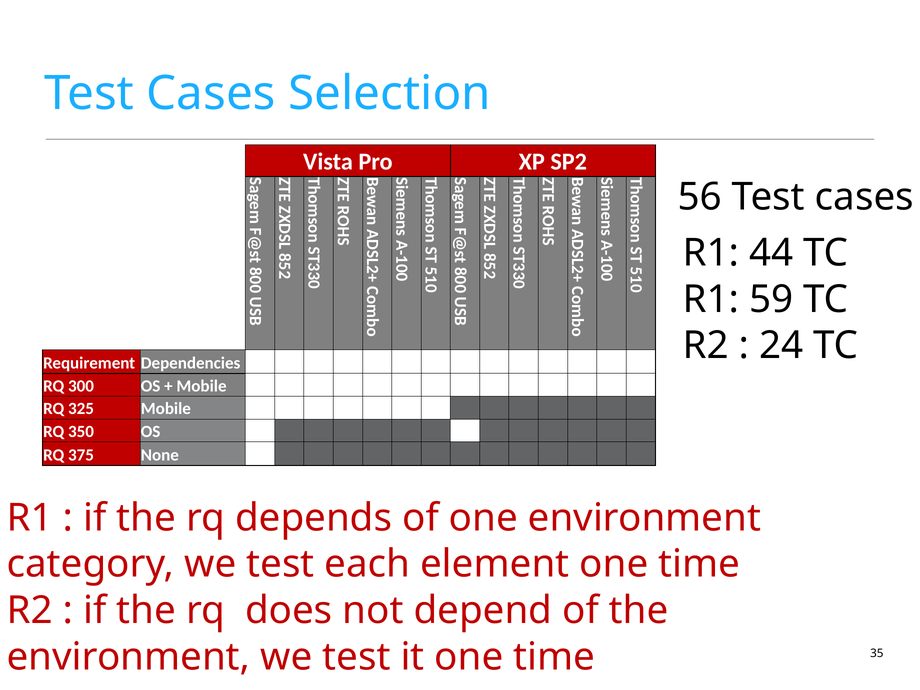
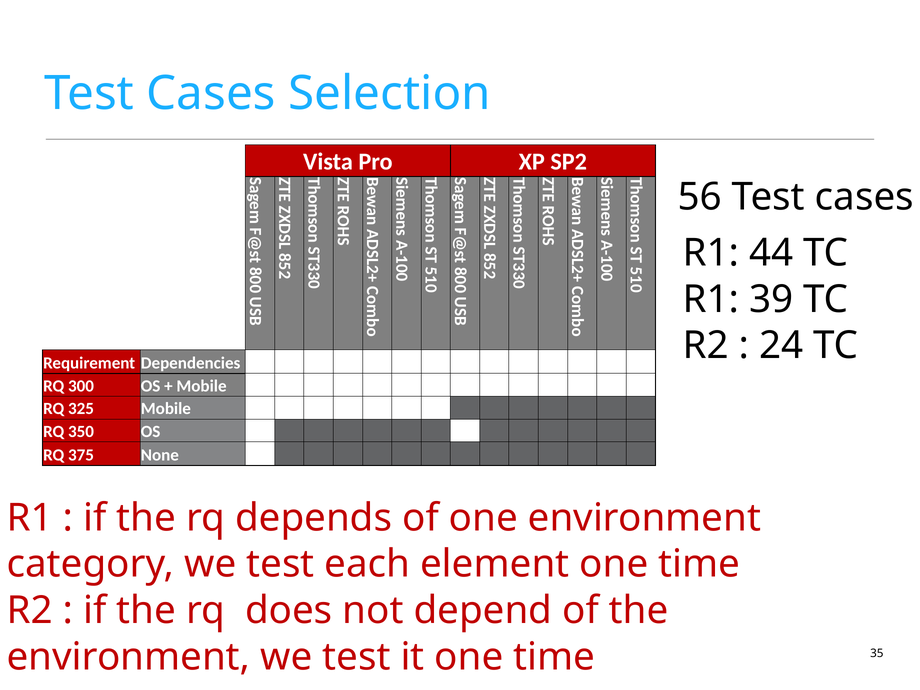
59: 59 -> 39
